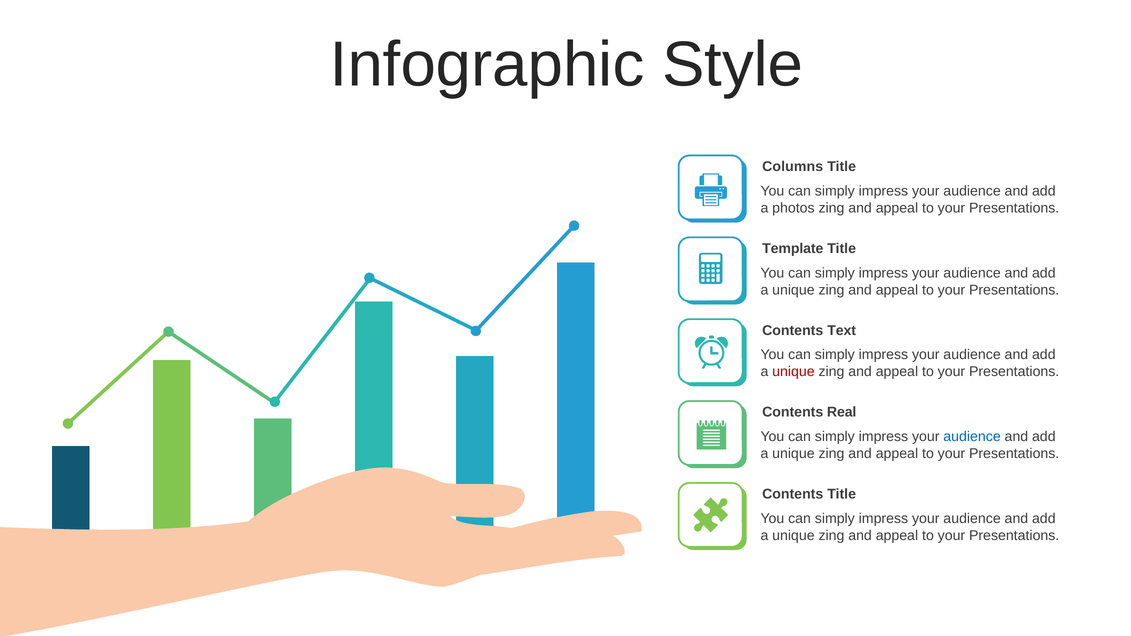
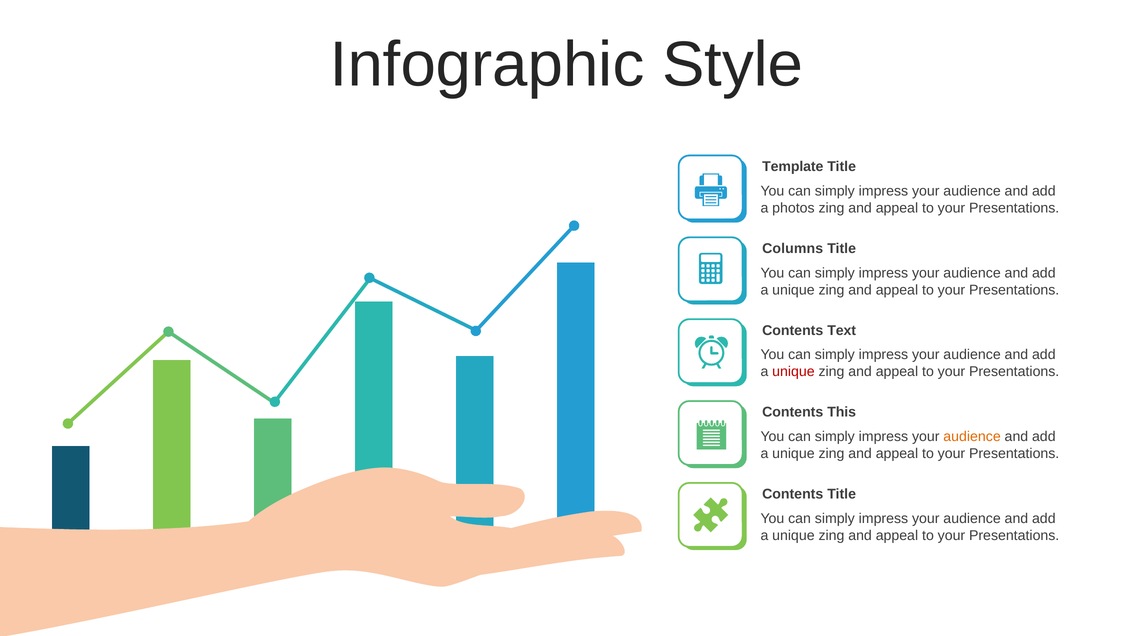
Columns: Columns -> Template
Template: Template -> Columns
Real: Real -> This
audience at (972, 437) colour: blue -> orange
